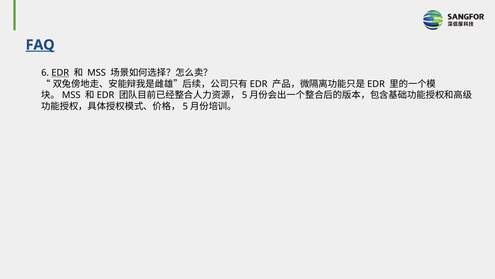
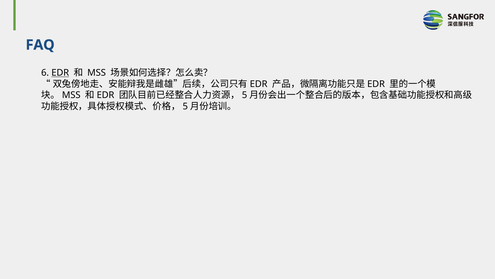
FAQ underline: present -> none
